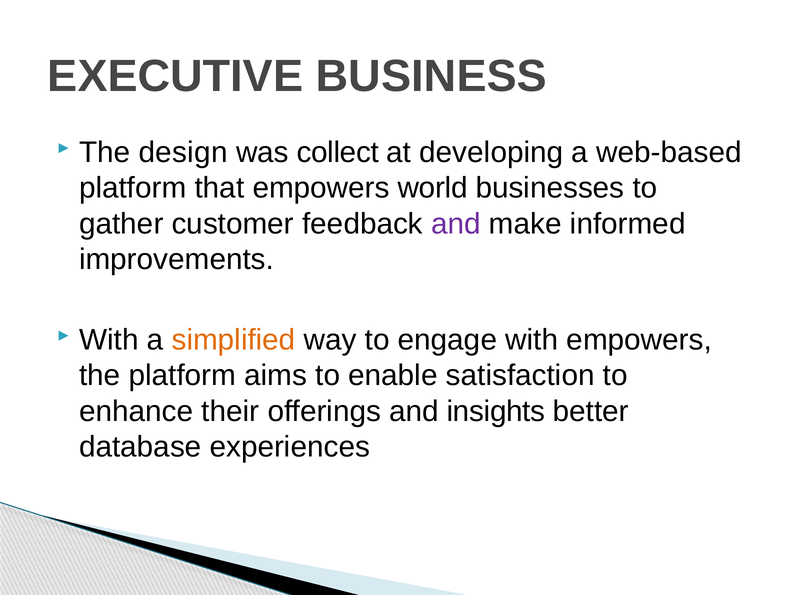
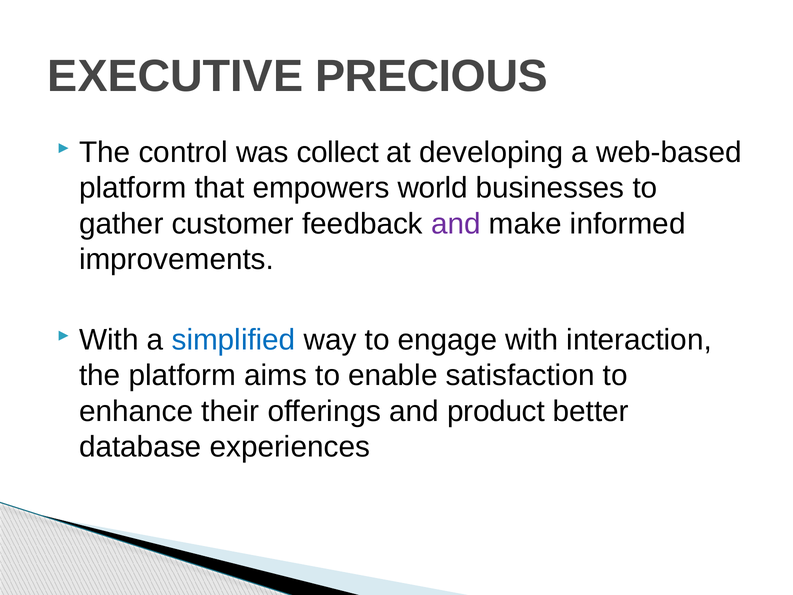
BUSINESS: BUSINESS -> PRECIOUS
design: design -> control
simplified colour: orange -> blue
with empowers: empowers -> interaction
insights: insights -> product
